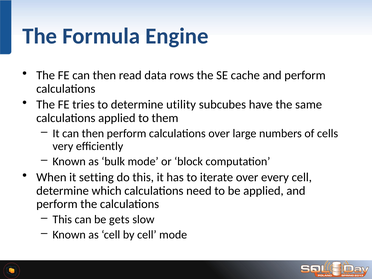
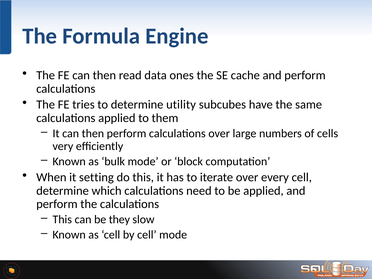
rows: rows -> ones
gets: gets -> they
